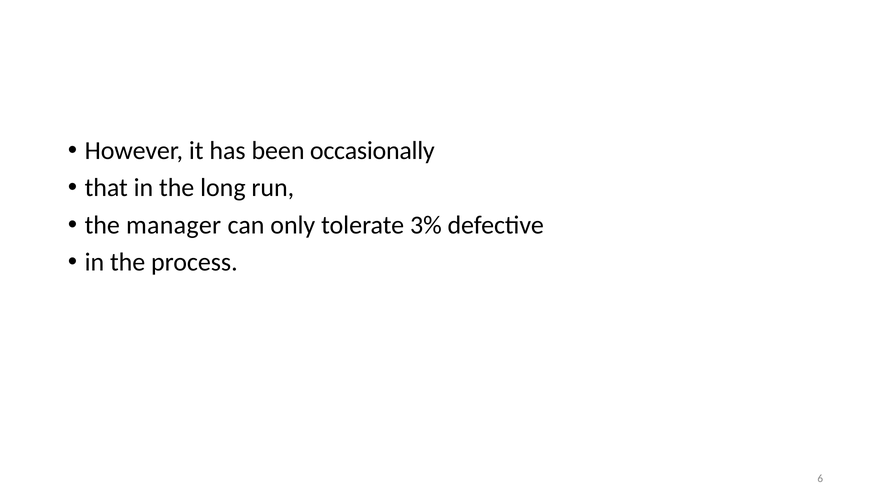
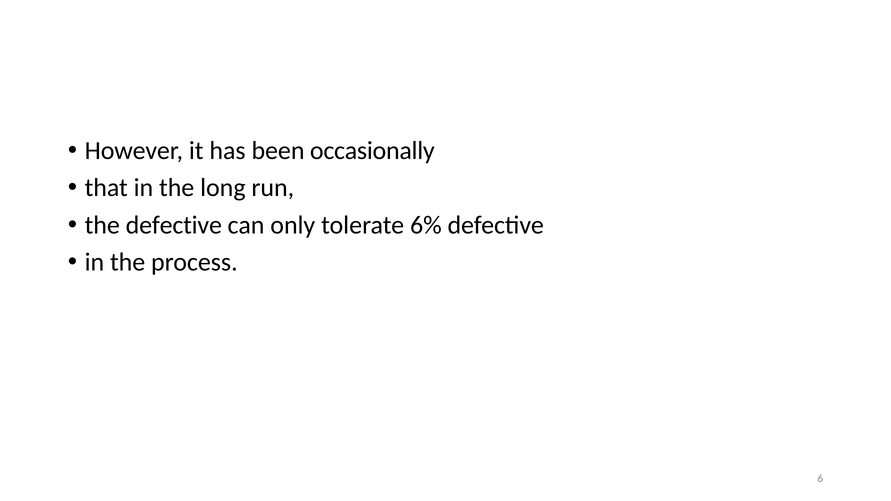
the manager: manager -> defective
3%: 3% -> 6%
